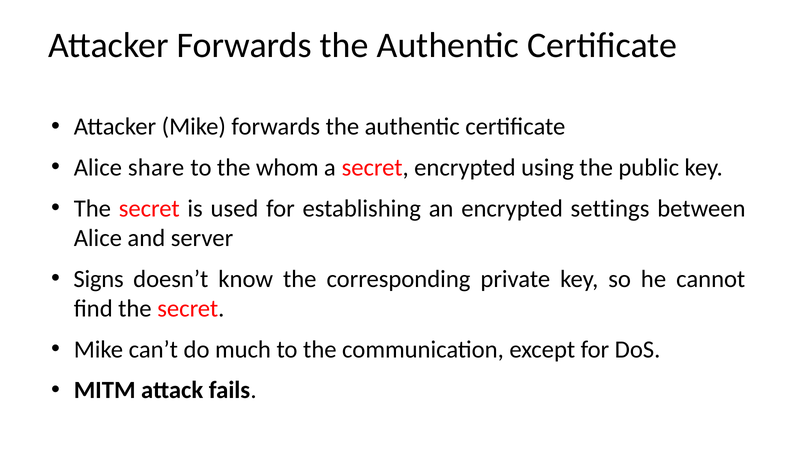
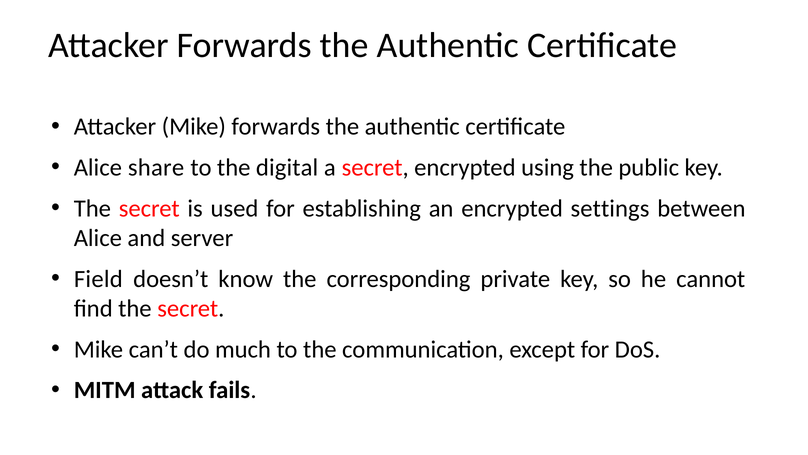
whom: whom -> digital
Signs: Signs -> Field
